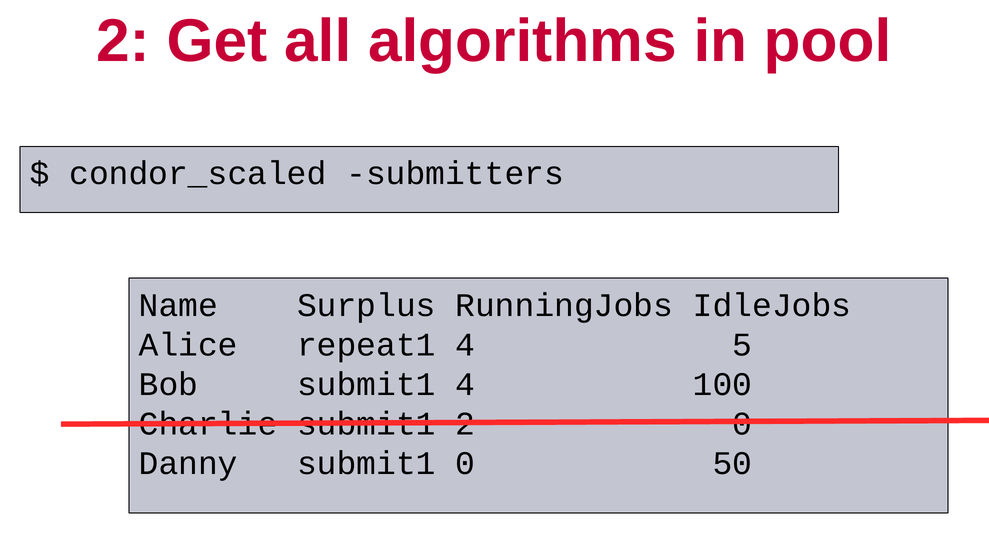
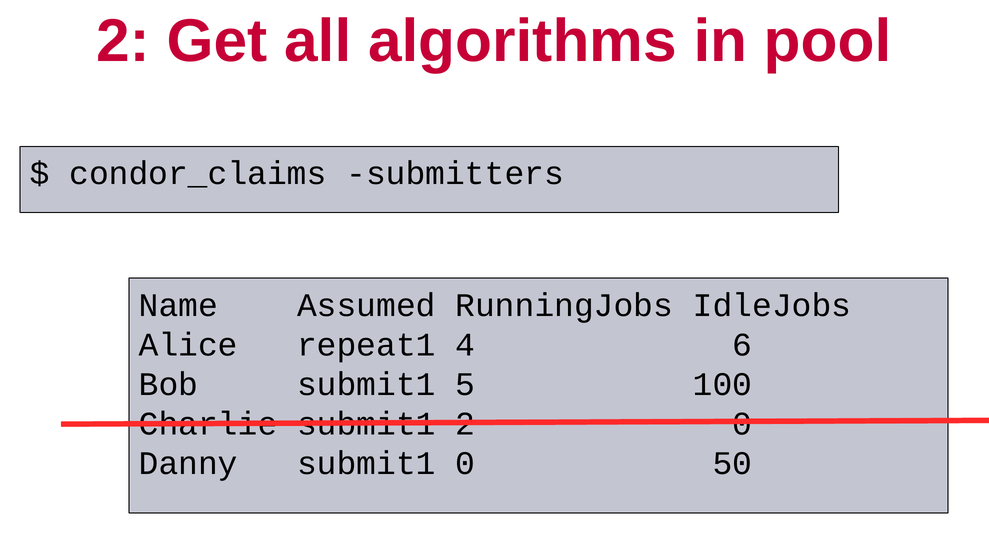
condor_scaled: condor_scaled -> condor_claims
Surplus: Surplus -> Assumed
5: 5 -> 6
submit1 4: 4 -> 5
